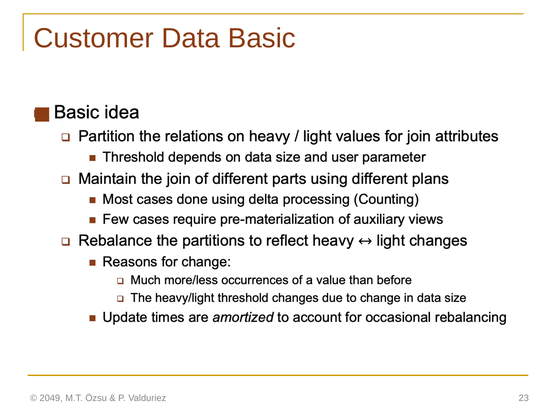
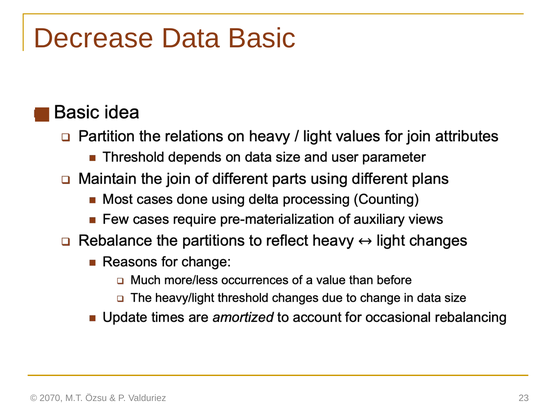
Customer: Customer -> Decrease
2049: 2049 -> 2070
